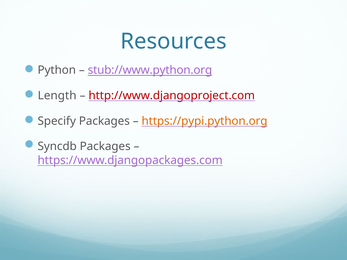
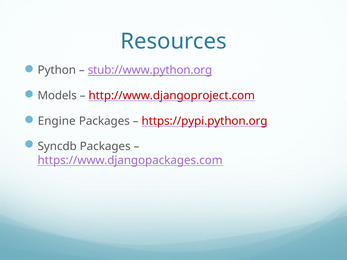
Length: Length -> Models
Specify: Specify -> Engine
https://pypi.python.org colour: orange -> red
